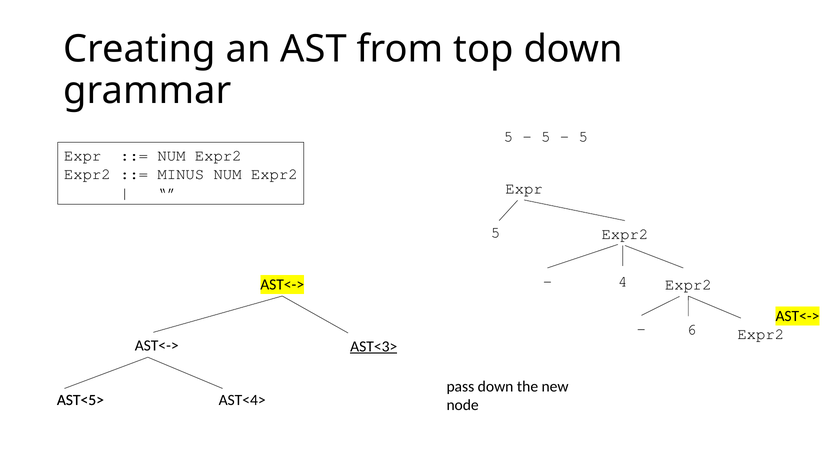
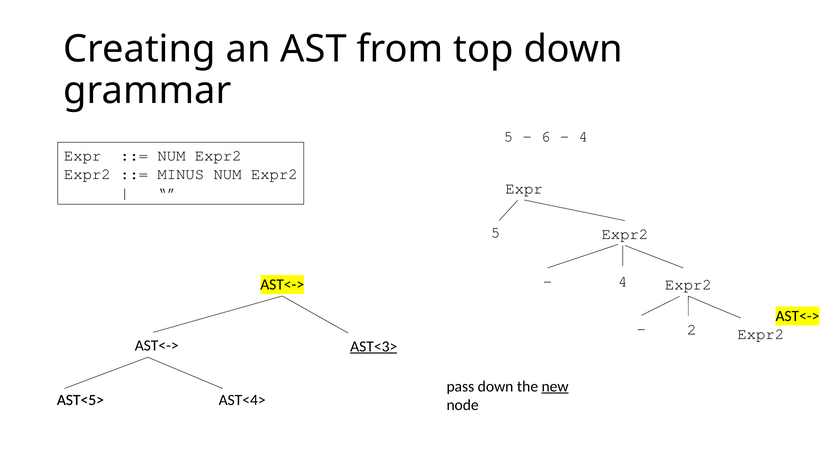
5 at (546, 137): 5 -> 6
5 at (583, 137): 5 -> 4
6: 6 -> 2
new underline: none -> present
